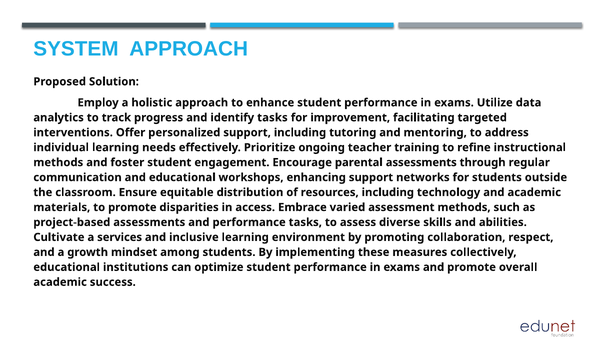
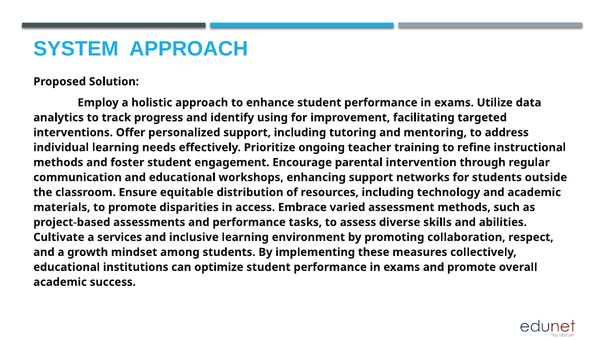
identify tasks: tasks -> using
parental assessments: assessments -> intervention
